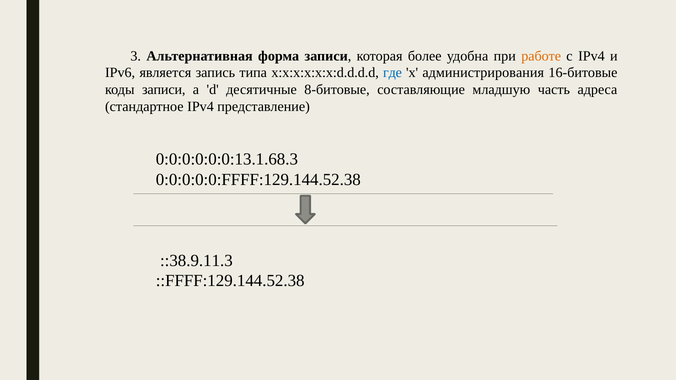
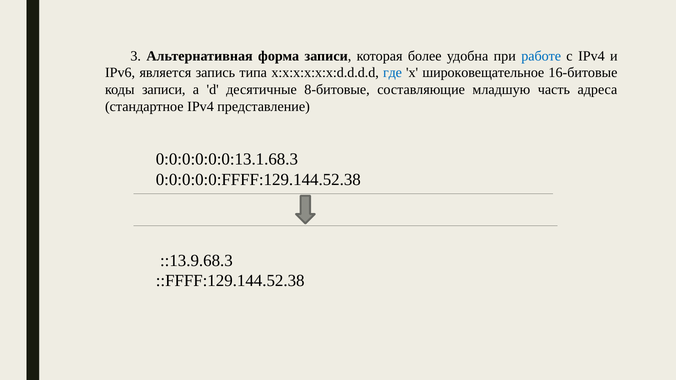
работе colour: orange -> blue
администрирования: администрирования -> широковещательное
::38.9.11.3: ::38.9.11.3 -> ::13.9.68.3
